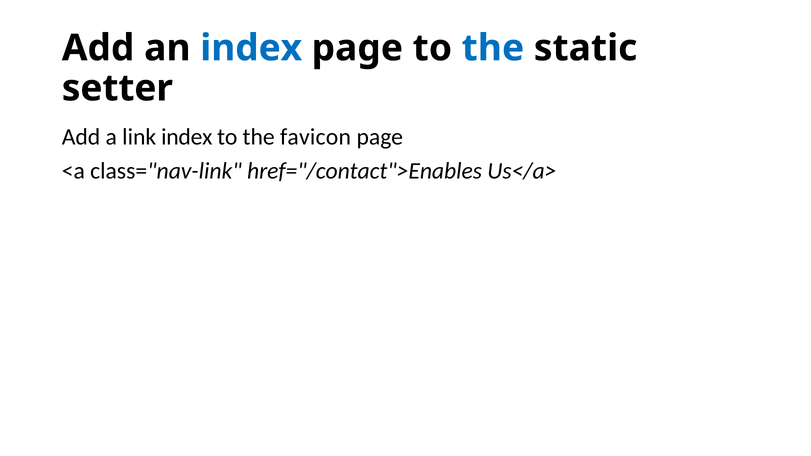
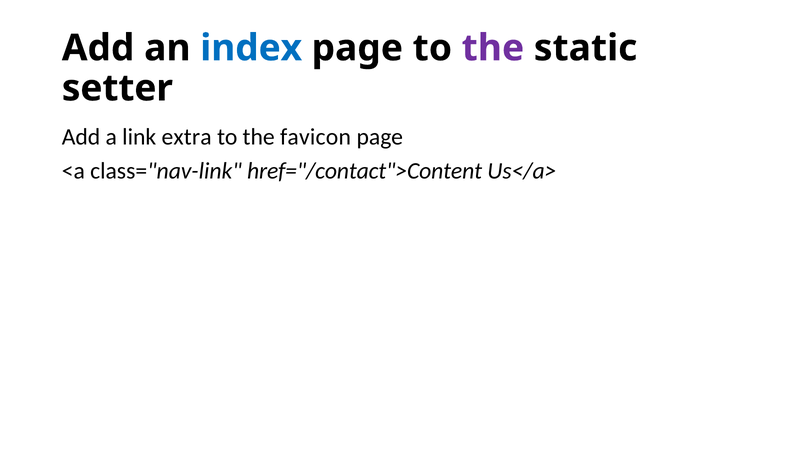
the at (493, 48) colour: blue -> purple
link index: index -> extra
href="/contact">Enables: href="/contact">Enables -> href="/contact">Content
